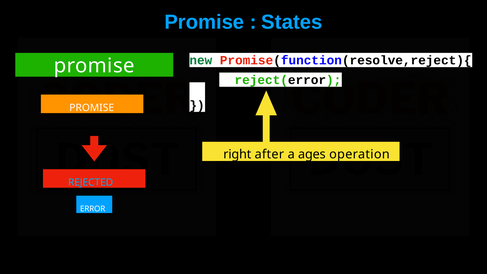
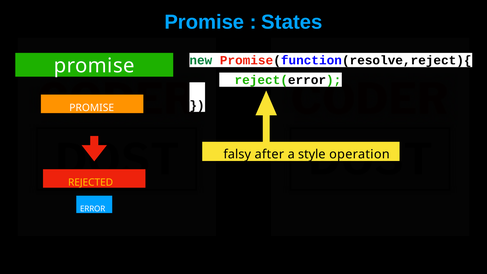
right: right -> falsy
ages: ages -> style
REJECTED colour: light blue -> yellow
